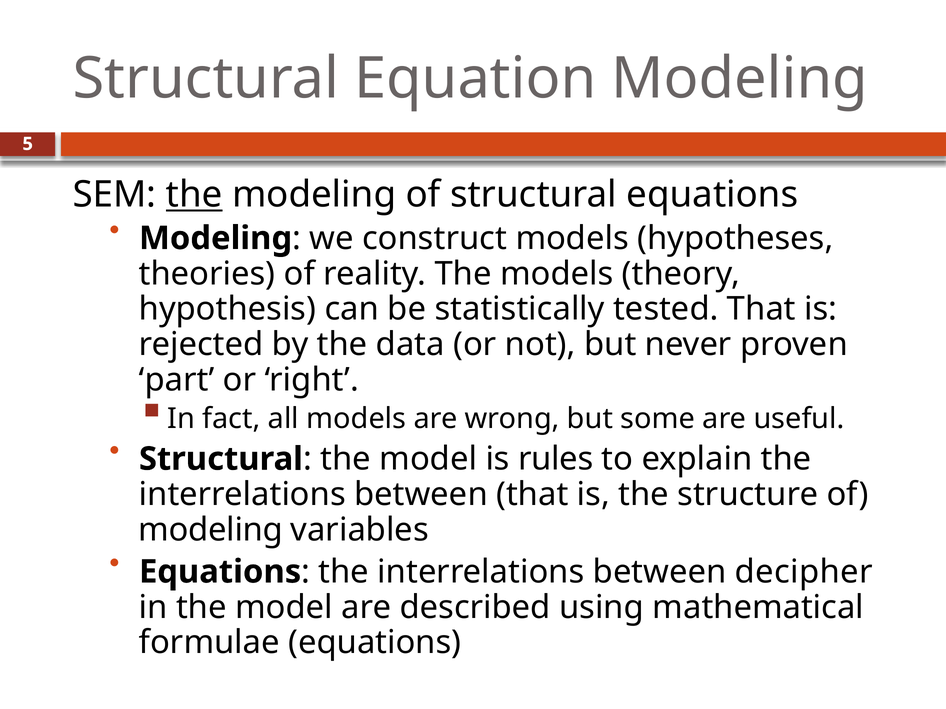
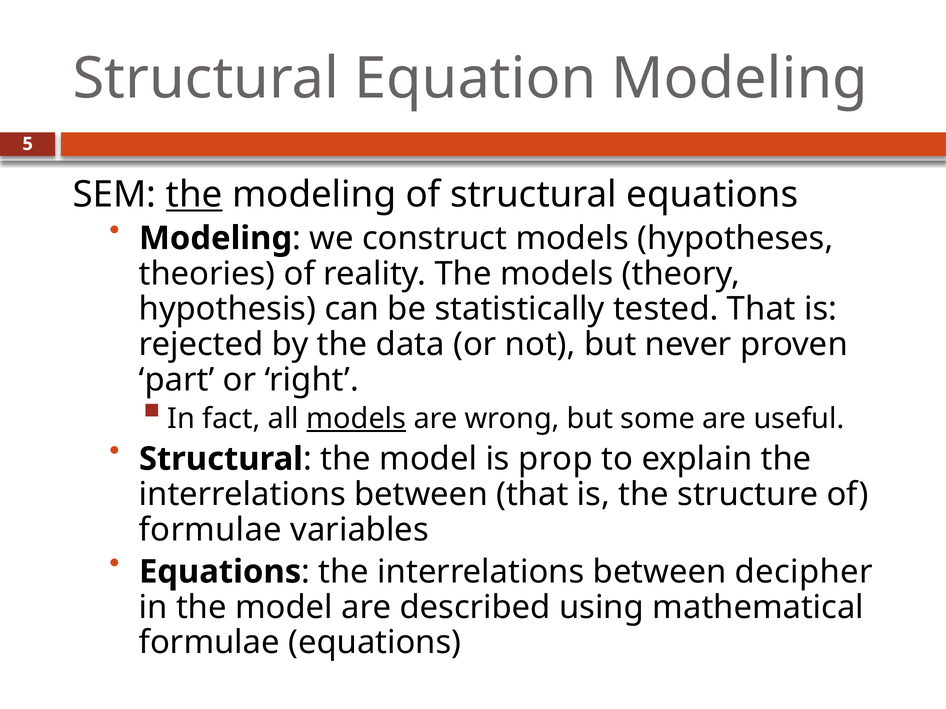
models at (356, 419) underline: none -> present
rules: rules -> prop
modeling at (211, 530): modeling -> formulae
